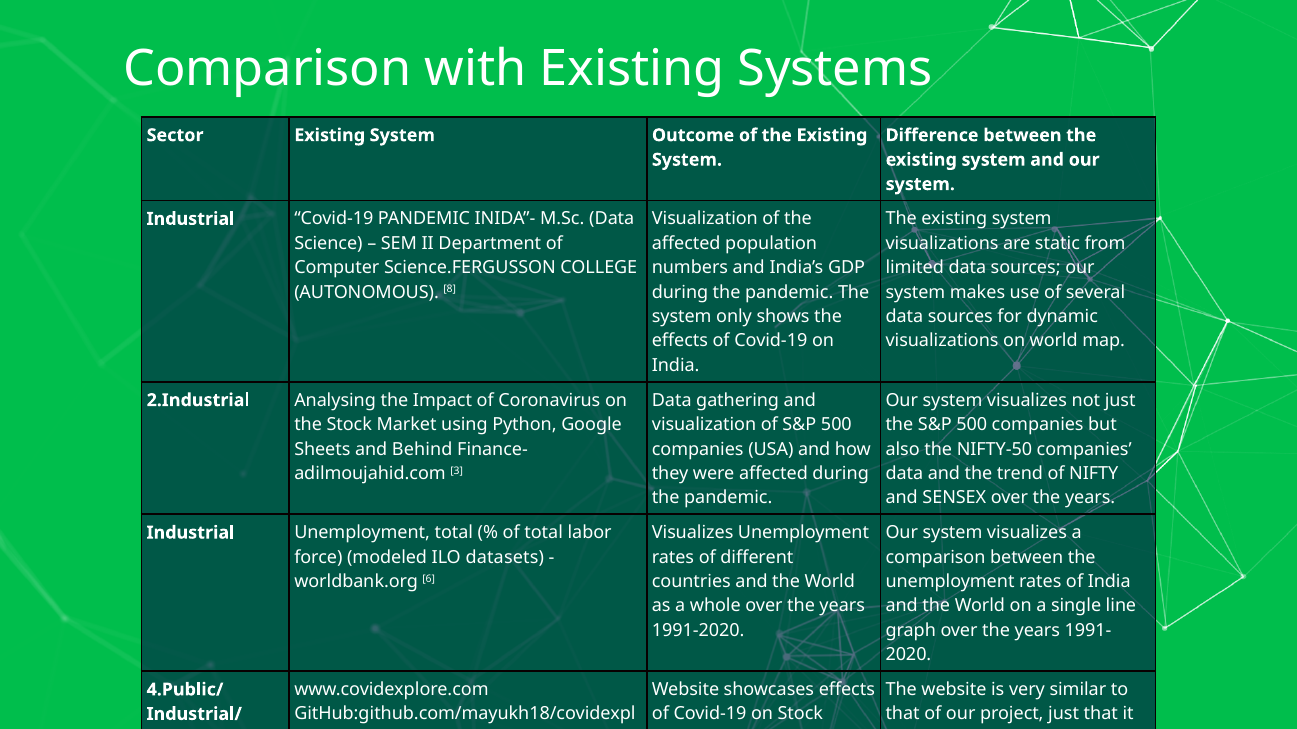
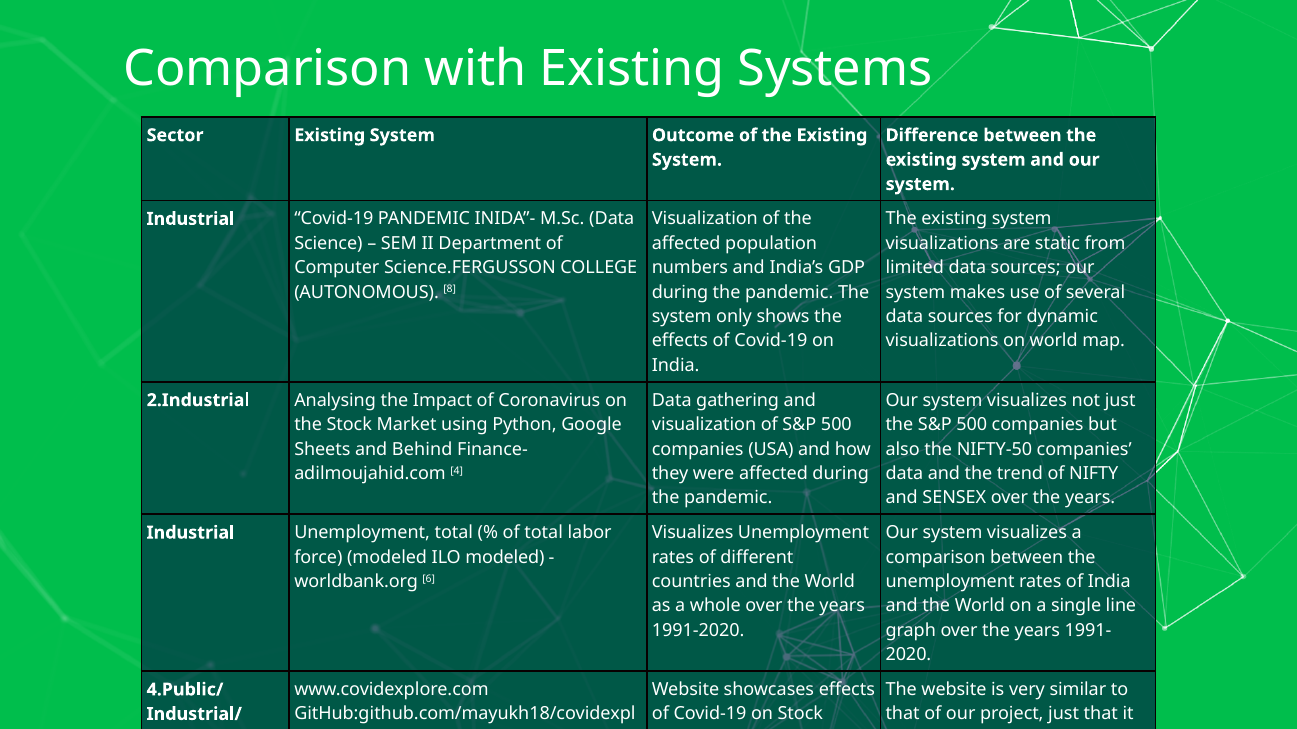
3: 3 -> 4
ILO datasets: datasets -> modeled
